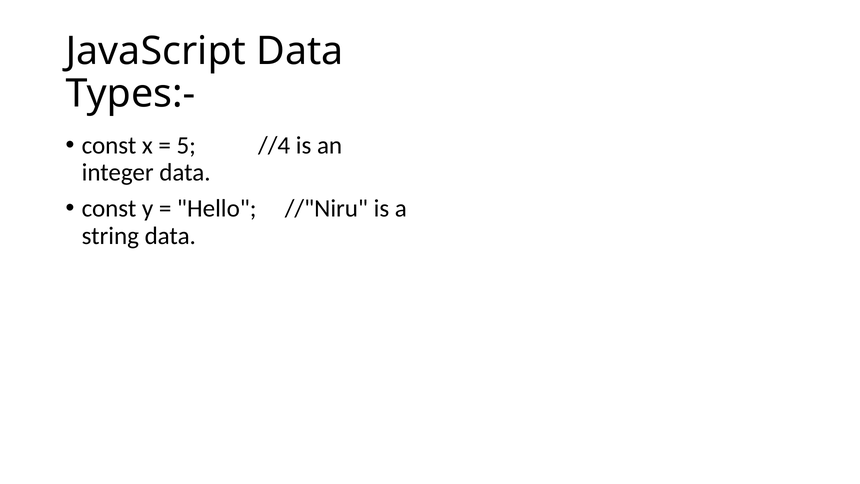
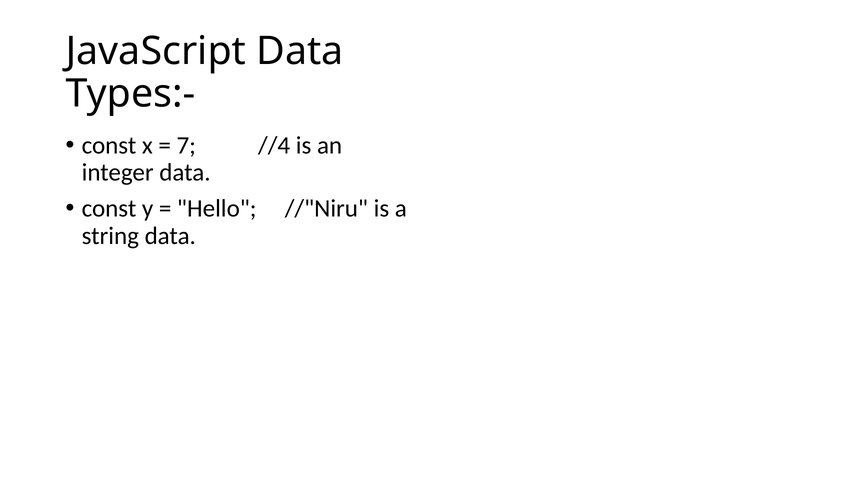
5: 5 -> 7
